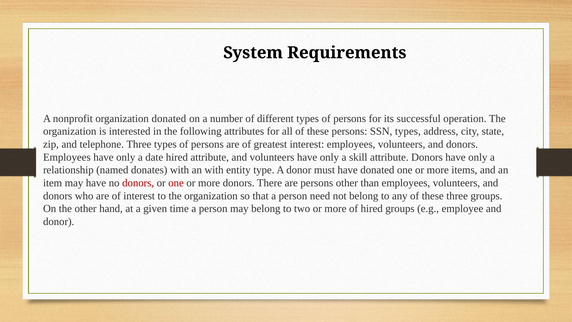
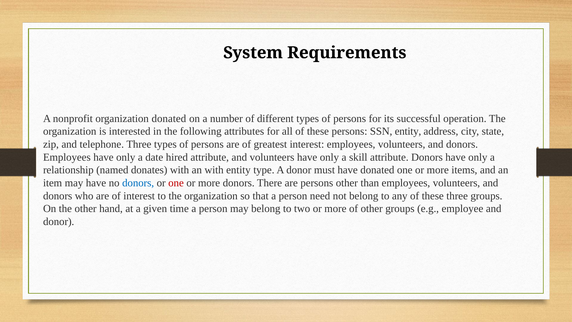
SSN types: types -> entity
donors at (138, 183) colour: red -> blue
of hired: hired -> other
